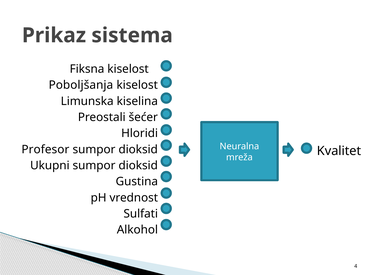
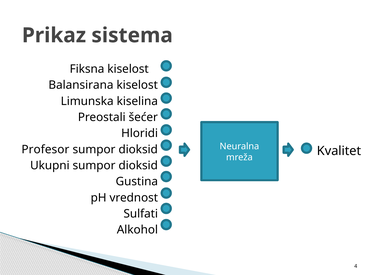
Poboljšanja: Poboljšanja -> Balansirana
